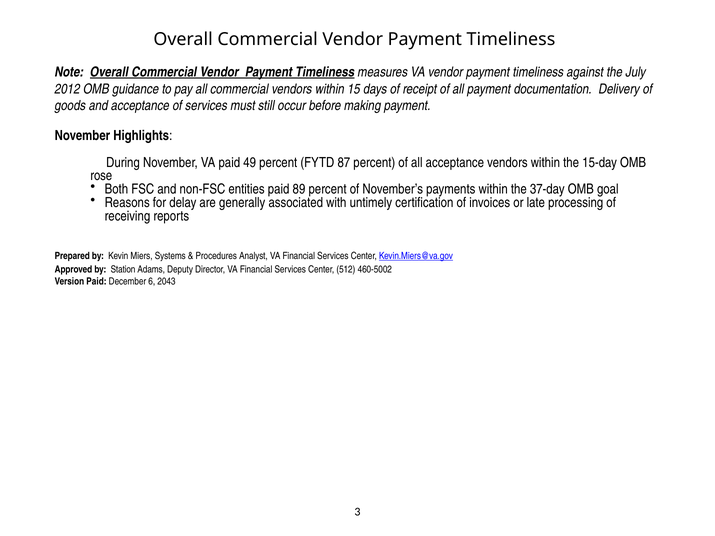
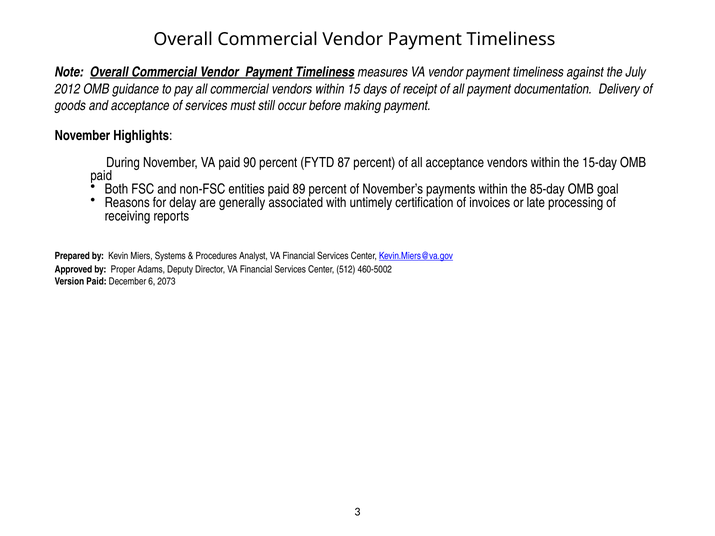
49: 49 -> 90
rose at (101, 176): rose -> paid
37-day: 37-day -> 85-day
Station: Station -> Proper
2043: 2043 -> 2073
